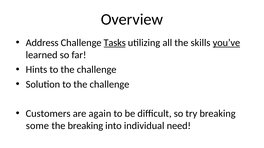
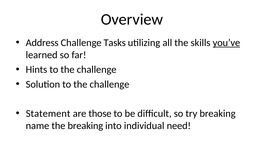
Tasks underline: present -> none
Customers: Customers -> Statement
again: again -> those
some: some -> name
